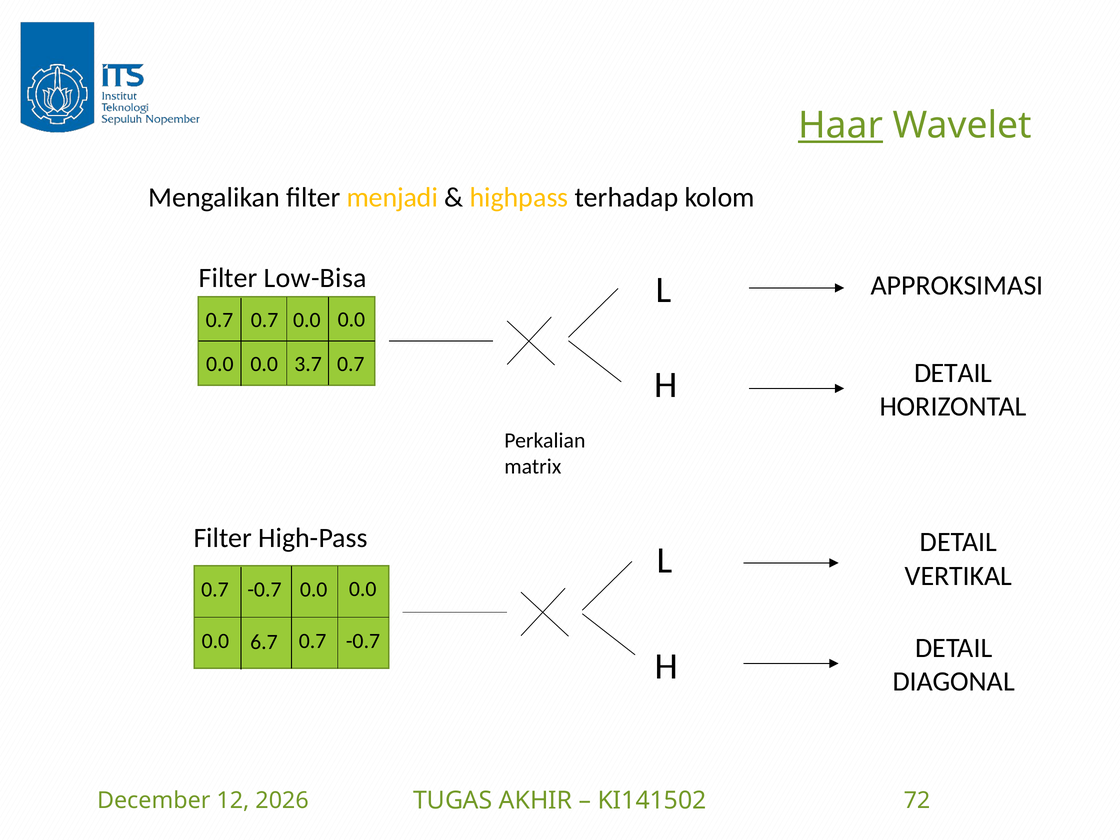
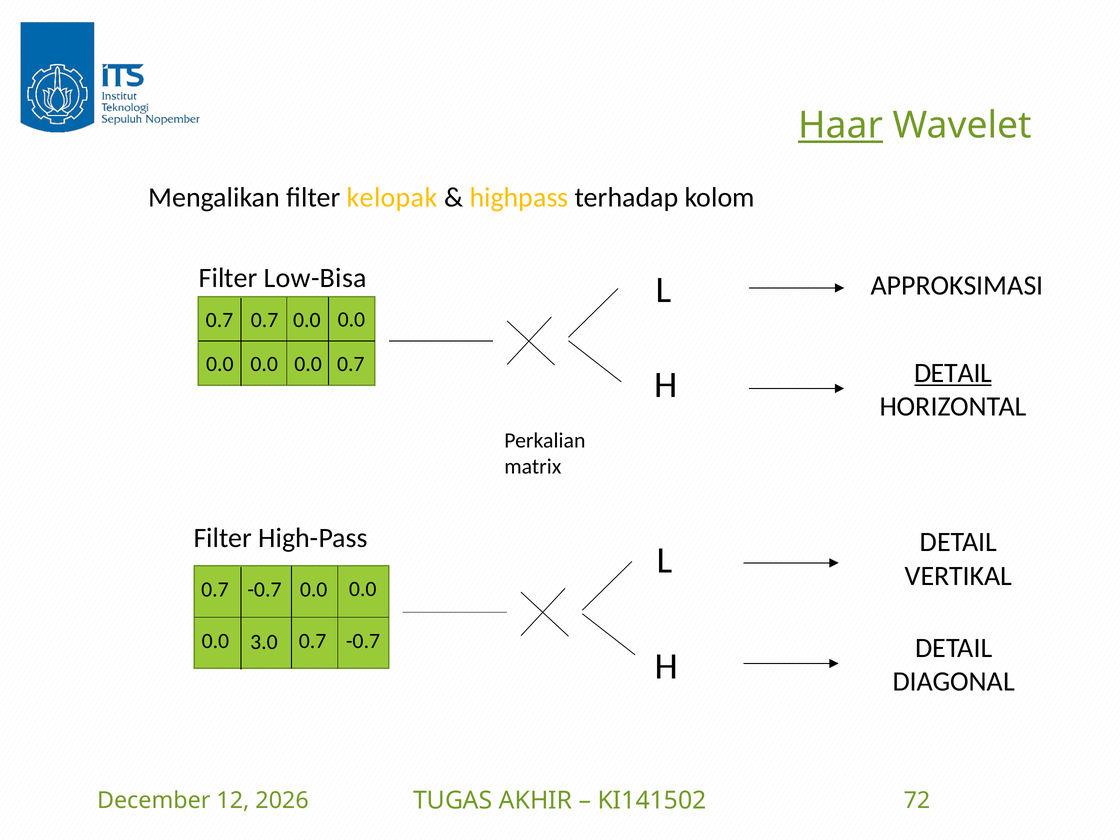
menjadi: menjadi -> kelopak
3.7 at (308, 364): 3.7 -> 0.0
DETAIL at (953, 373) underline: none -> present
6.7: 6.7 -> 3.0
